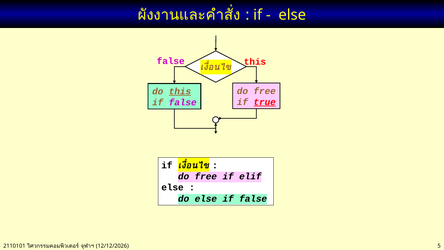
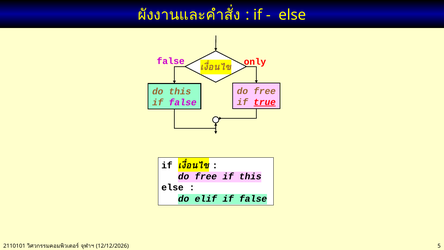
false this: this -> only
this at (180, 91) underline: present -> none
if elif: elif -> this
do else: else -> elif
